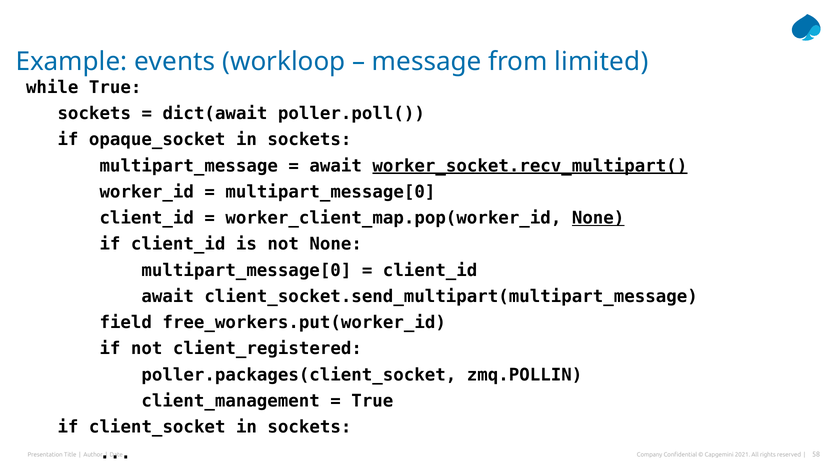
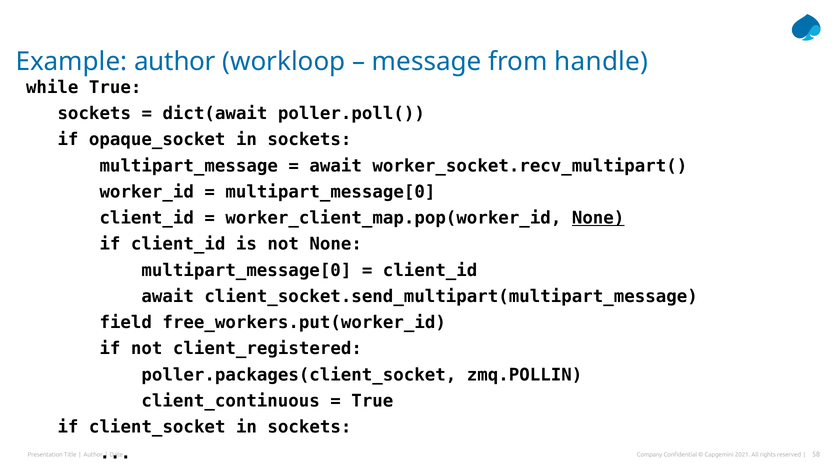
Example events: events -> author
limited: limited -> handle
worker_socket.recv_multipart( underline: present -> none
client_management: client_management -> client_continuous
